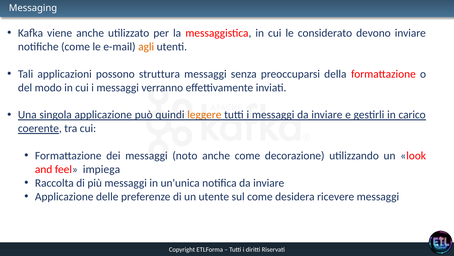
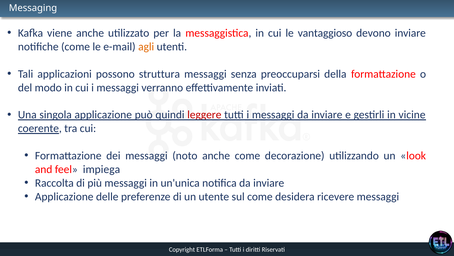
considerato: considerato -> vantaggioso
leggere colour: orange -> red
carico: carico -> vicine
